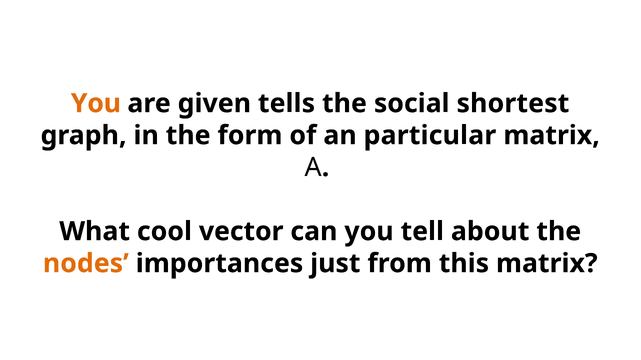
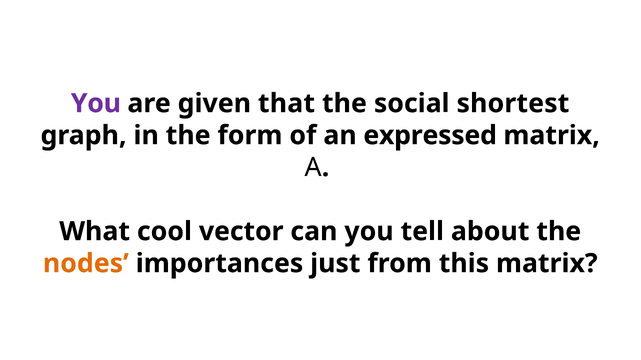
You at (96, 104) colour: orange -> purple
tells: tells -> that
particular: particular -> expressed
